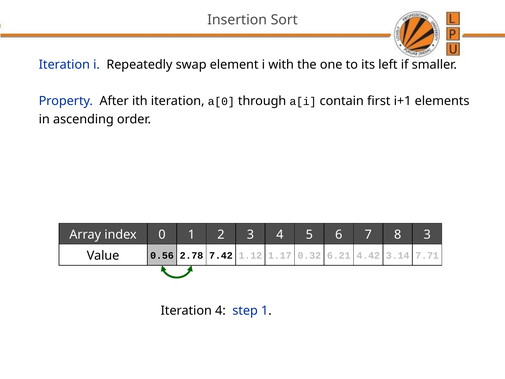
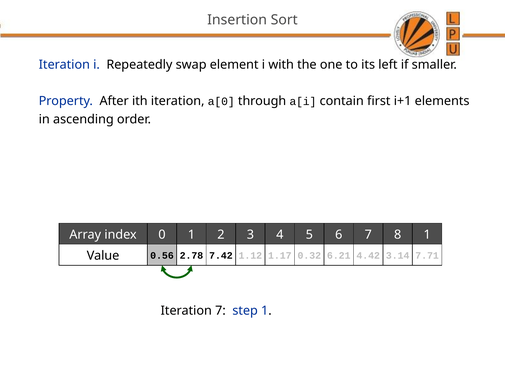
8 3: 3 -> 1
Iteration 4: 4 -> 7
